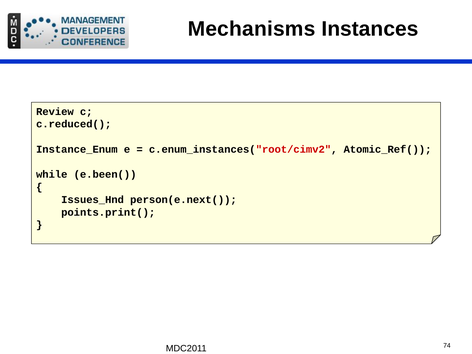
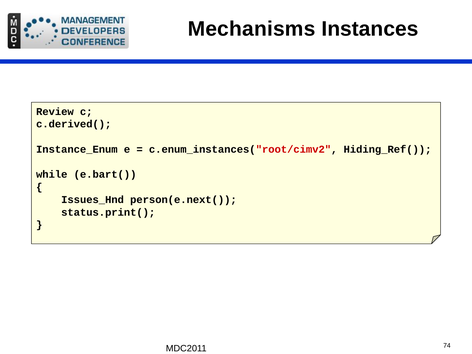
c.reduced(: c.reduced( -> c.derived(
Atomic_Ref(: Atomic_Ref( -> Hiding_Ref(
e.been(: e.been( -> e.bart(
points.print(: points.print( -> status.print(
